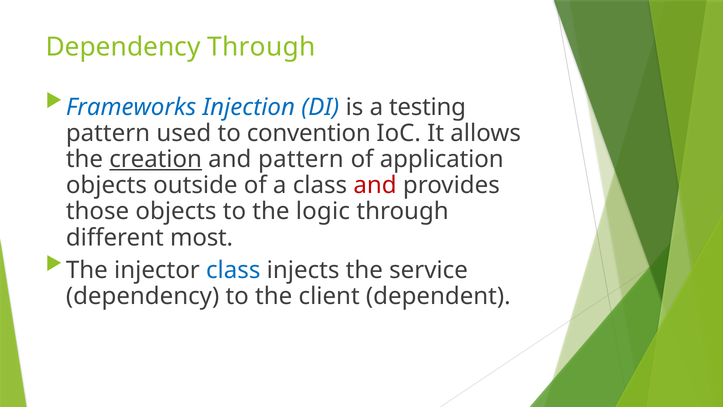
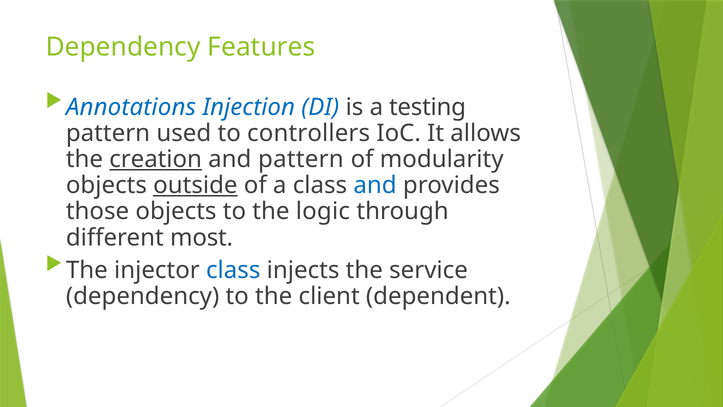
Dependency Through: Through -> Features
Frameworks: Frameworks -> Annotations
convention: convention -> controllers
application: application -> modularity
outside underline: none -> present
and at (375, 185) colour: red -> blue
